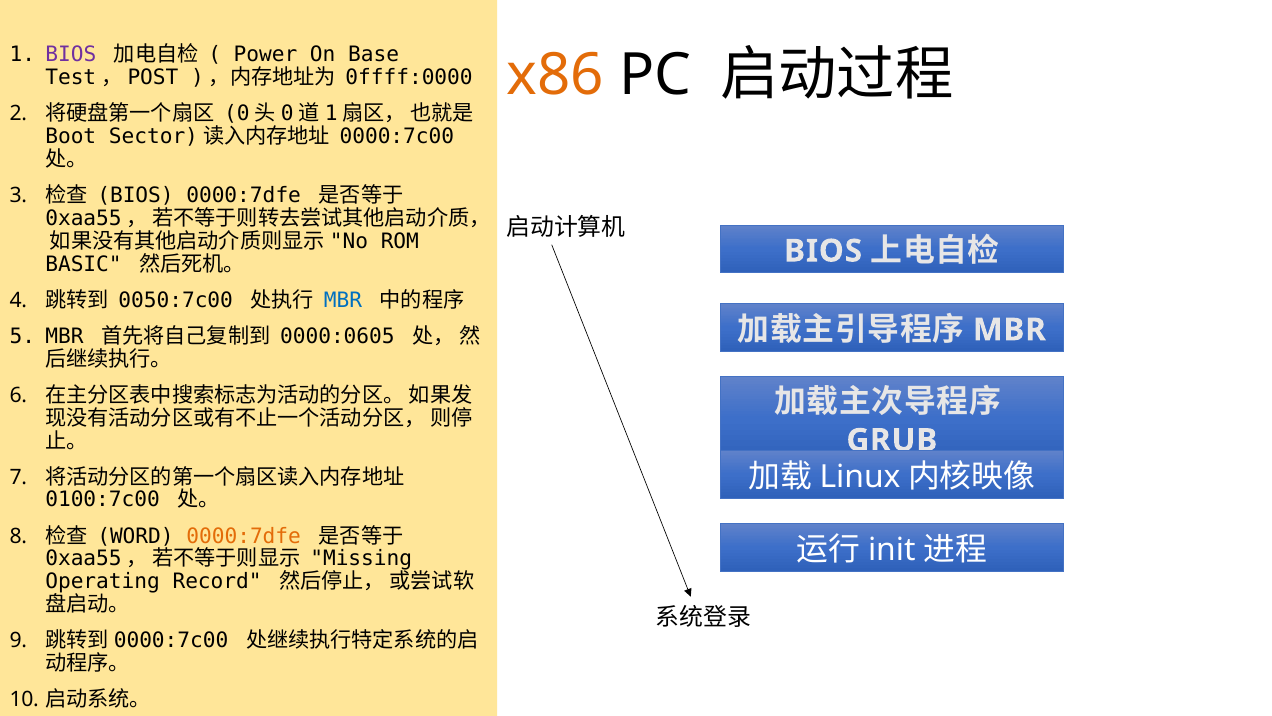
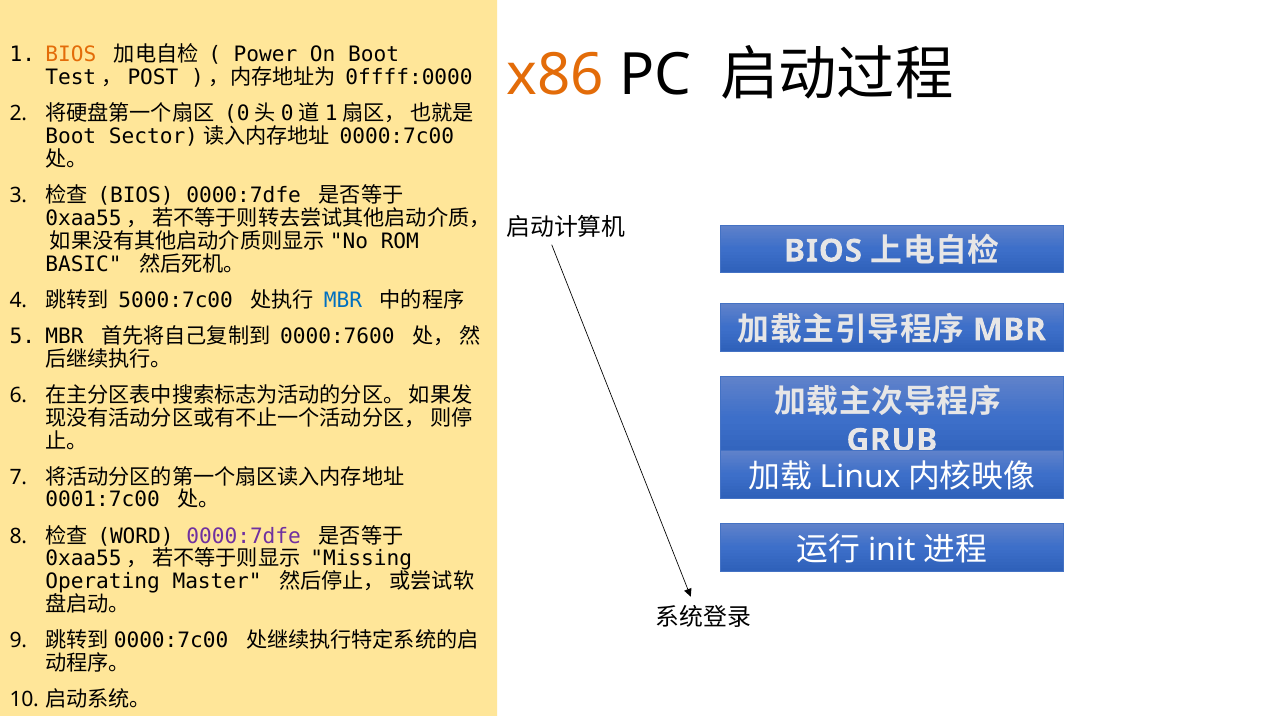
BIOS at (71, 55) colour: purple -> orange
On Base: Base -> Boot
0050:7c00: 0050:7c00 -> 5000:7c00
0000:0605: 0000:0605 -> 0000:7600
0100:7c00: 0100:7c00 -> 0001:7c00
0000:7dfe at (244, 536) colour: orange -> purple
Record: Record -> Master
